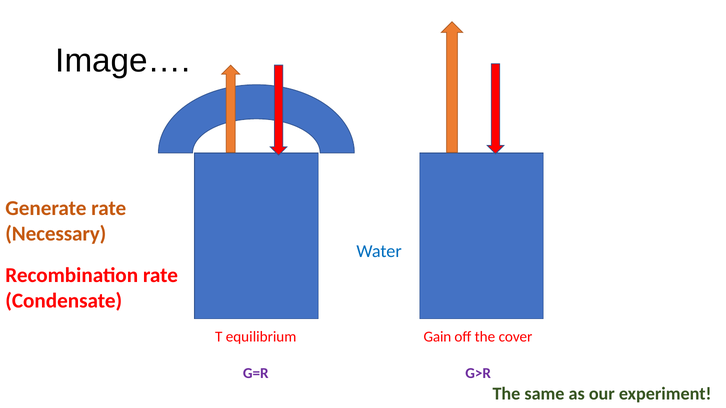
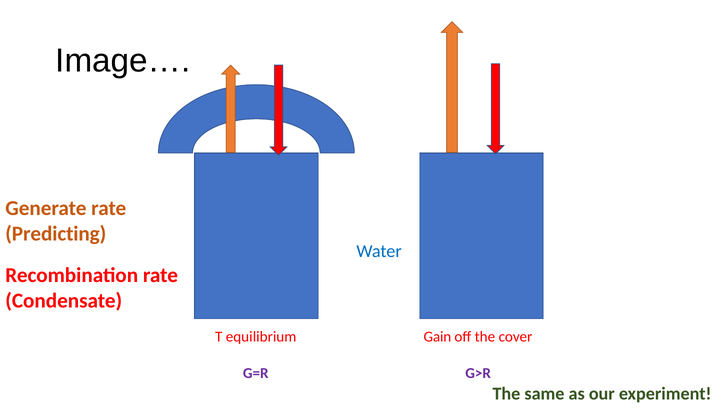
Necessary: Necessary -> Predicting
